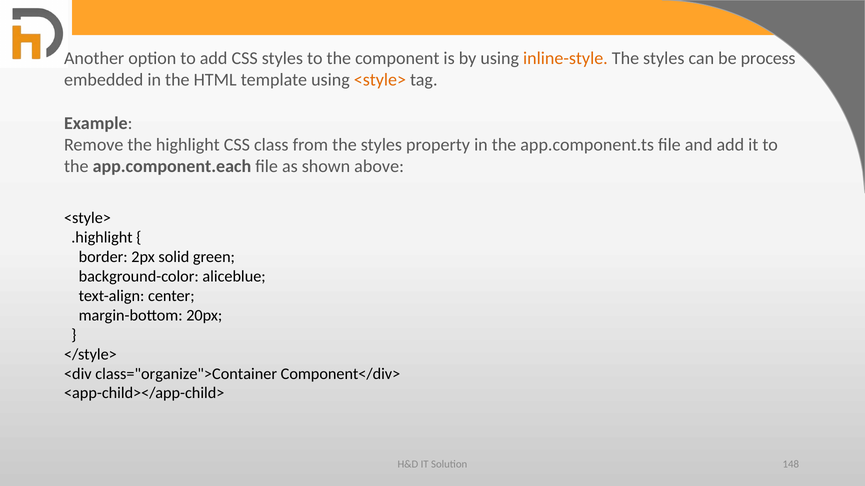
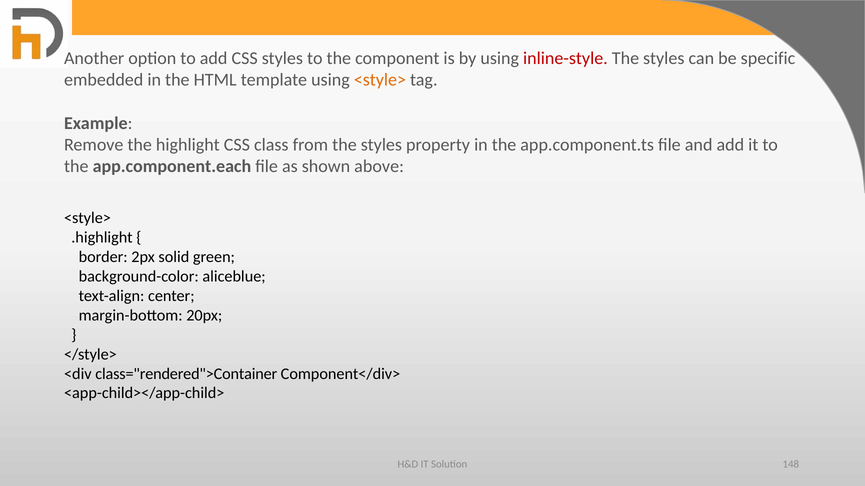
inline-style colour: orange -> red
process: process -> specific
class="organize">Container: class="organize">Container -> class="rendered">Container
